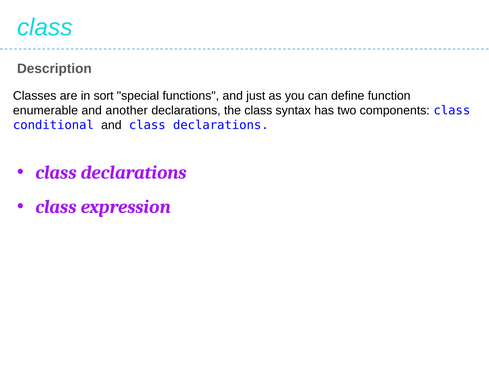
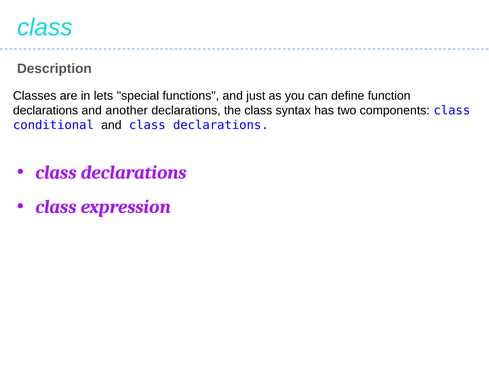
sort: sort -> lets
enumerable at (46, 110): enumerable -> declarations
